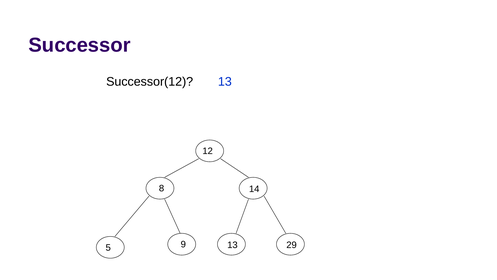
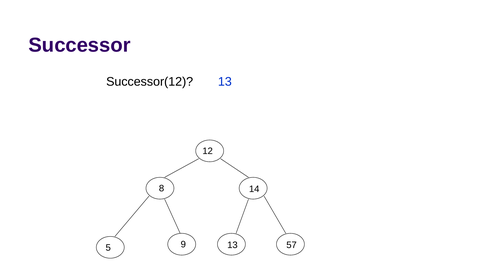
29: 29 -> 57
